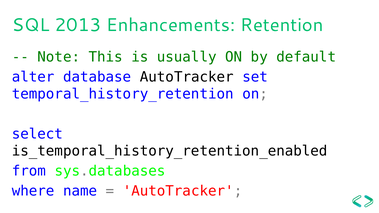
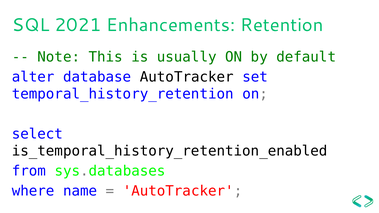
2013: 2013 -> 2021
